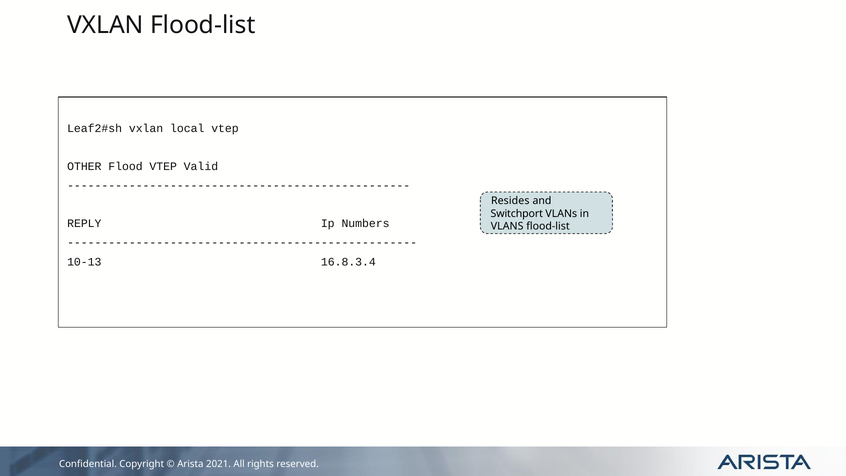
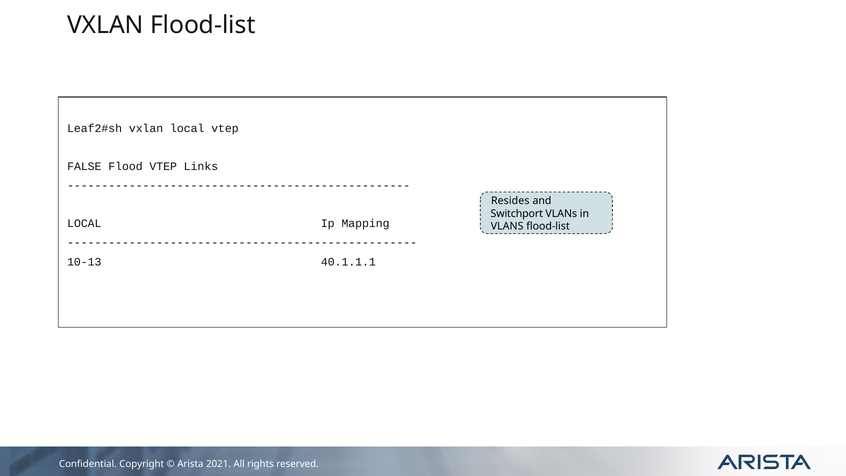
OTHER: OTHER -> FALSE
Valid: Valid -> Links
REPLY at (84, 224): REPLY -> LOCAL
Numbers: Numbers -> Mapping
16.8.3.4: 16.8.3.4 -> 40.1.1.1
